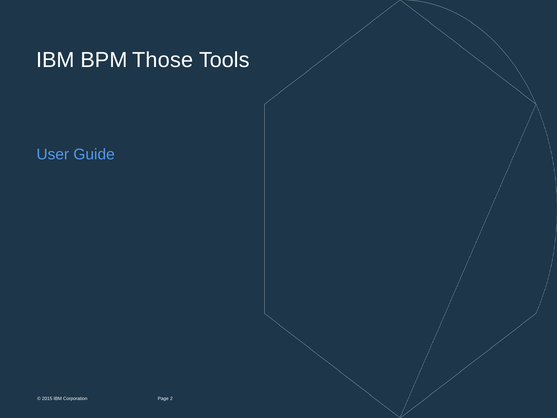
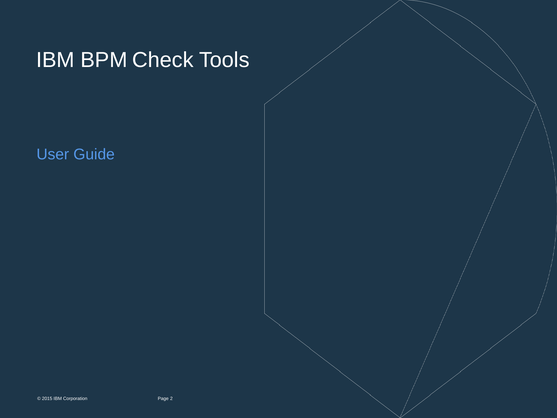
Those: Those -> Check
